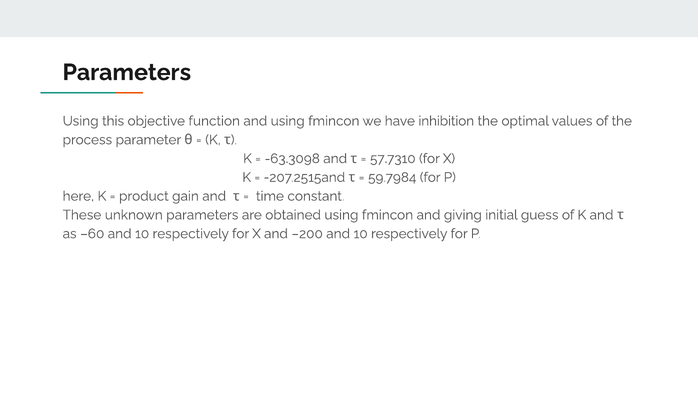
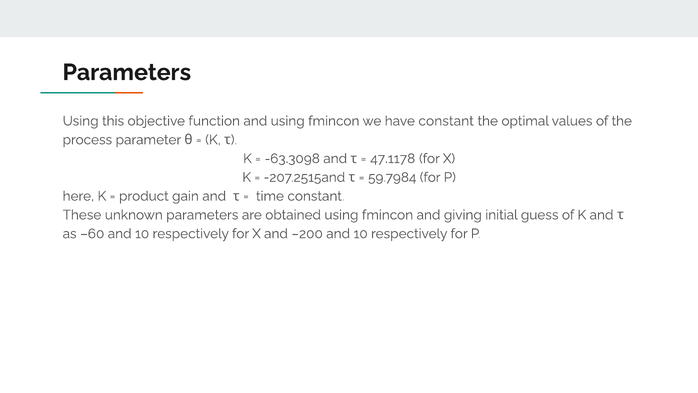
have inhibition: inhibition -> constant
57.7310: 57.7310 -> 47.1178
